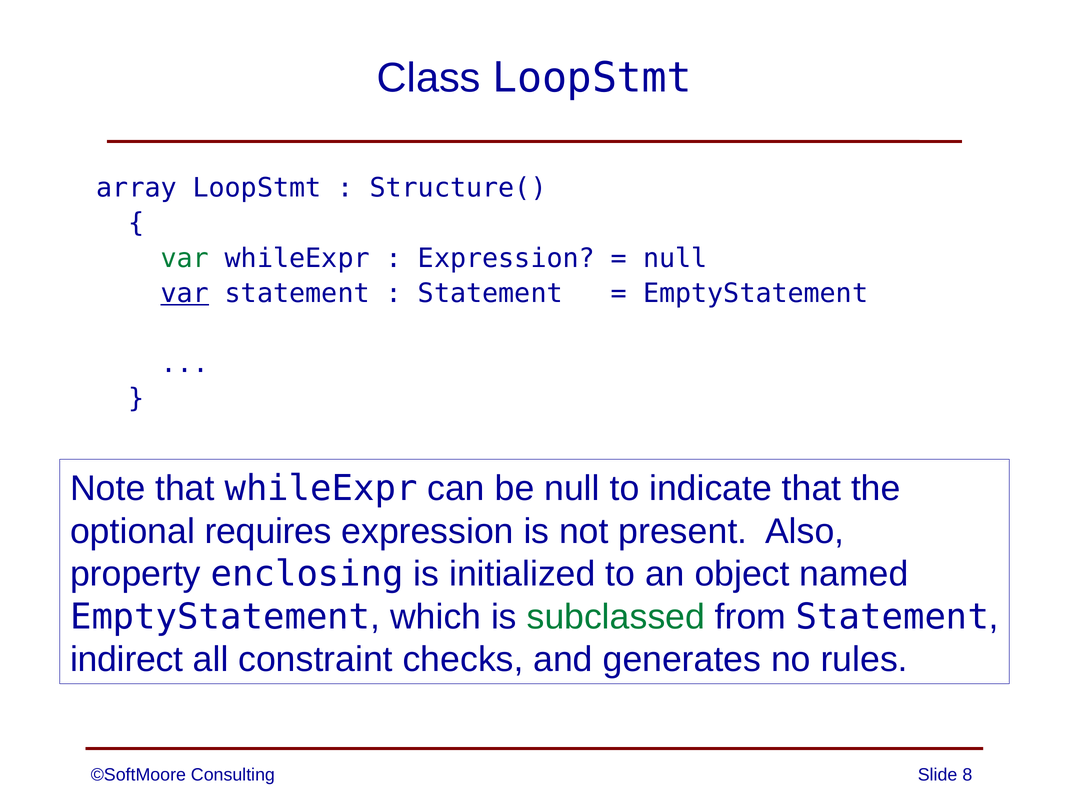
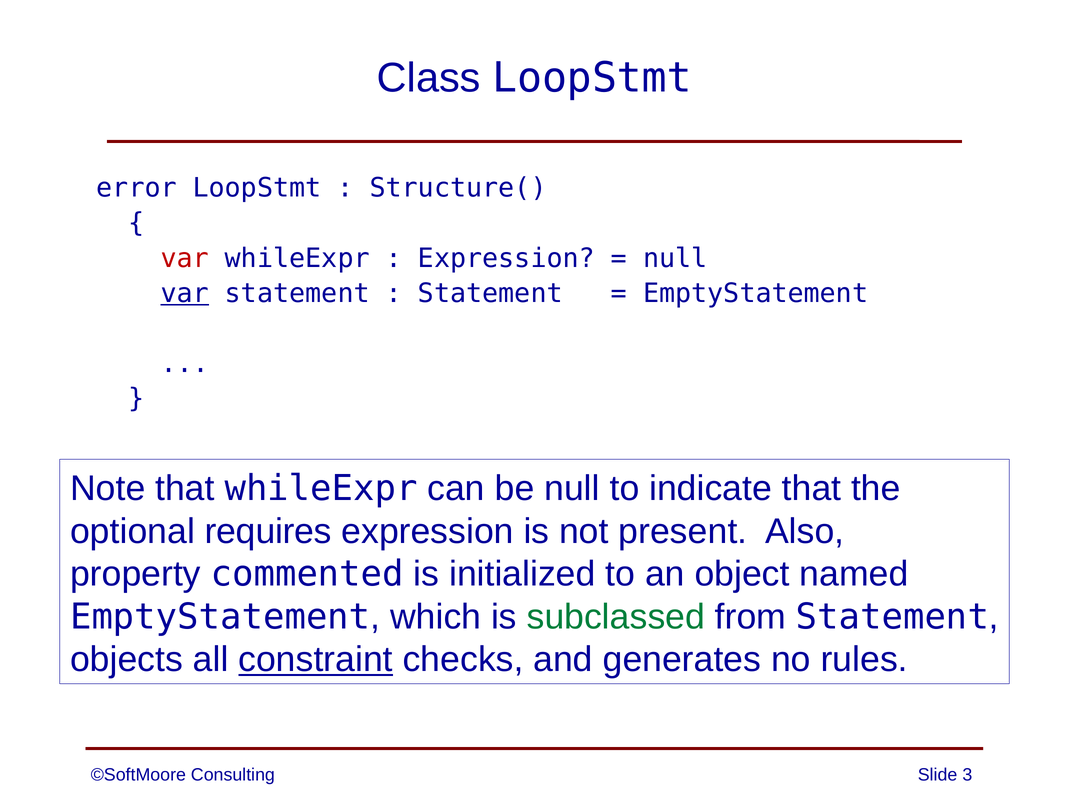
array: array -> error
var at (185, 258) colour: green -> red
enclosing: enclosing -> commented
indirect: indirect -> objects
constraint underline: none -> present
8: 8 -> 3
